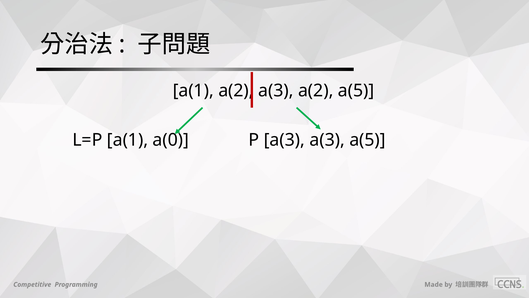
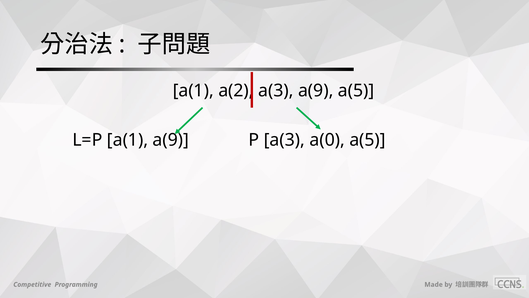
a(3 a(2: a(2 -> a(9
a(1 a(0: a(0 -> a(9
a(3 a(3: a(3 -> a(0
